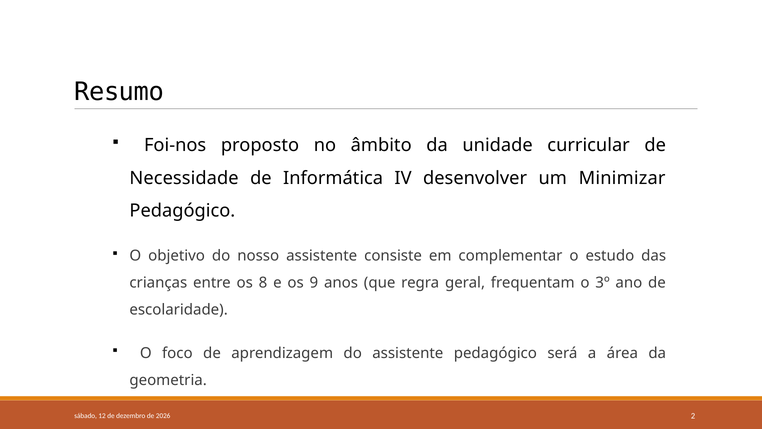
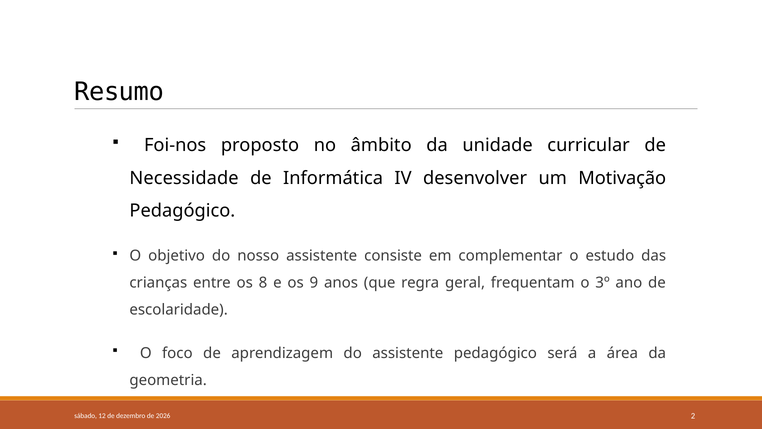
Minimizar: Minimizar -> Motivação
